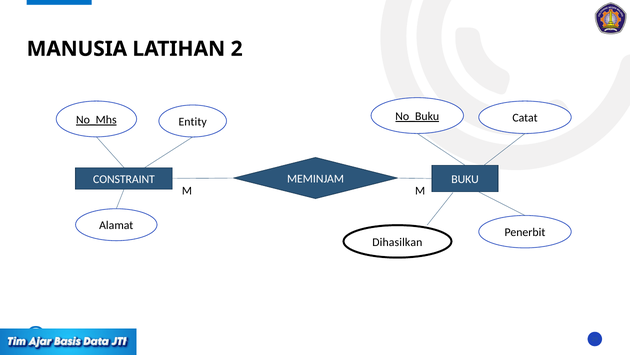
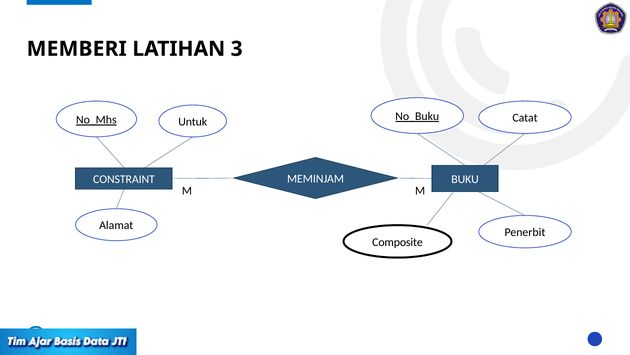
MANUSIA: MANUSIA -> MEMBERI
2: 2 -> 3
Entity: Entity -> Untuk
Dihasilkan: Dihasilkan -> Composite
